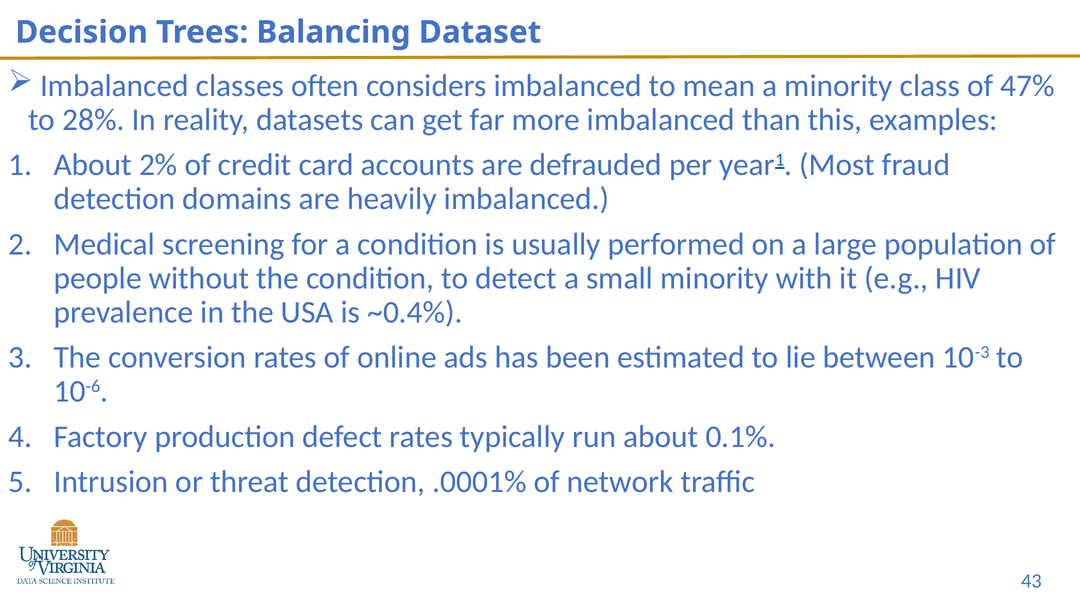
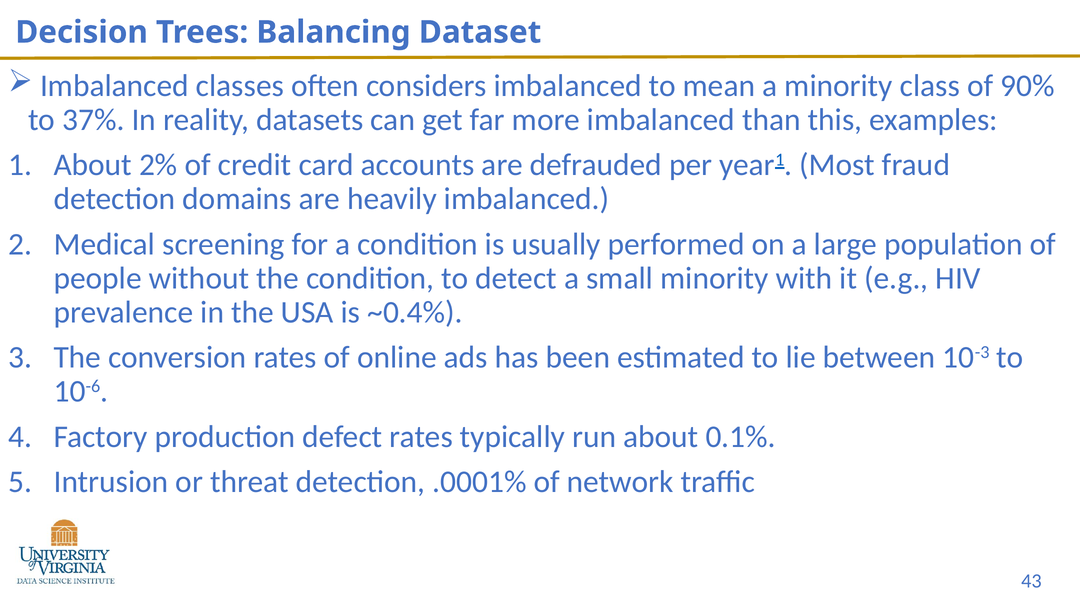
47%: 47% -> 90%
28%: 28% -> 37%
